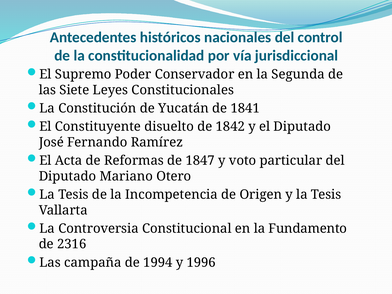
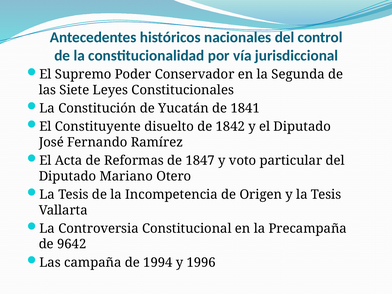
Fundamento: Fundamento -> Precampaña
2316: 2316 -> 9642
